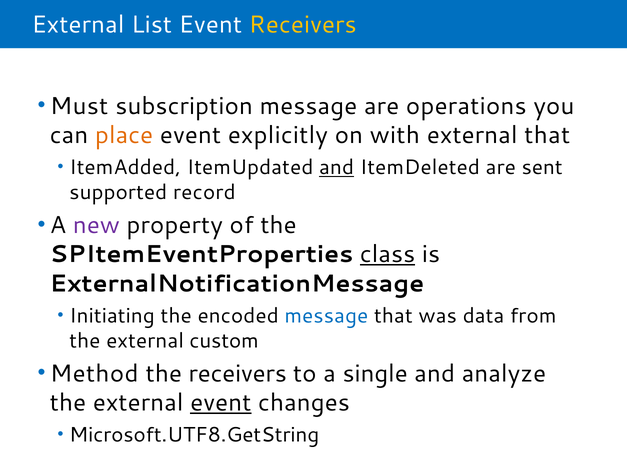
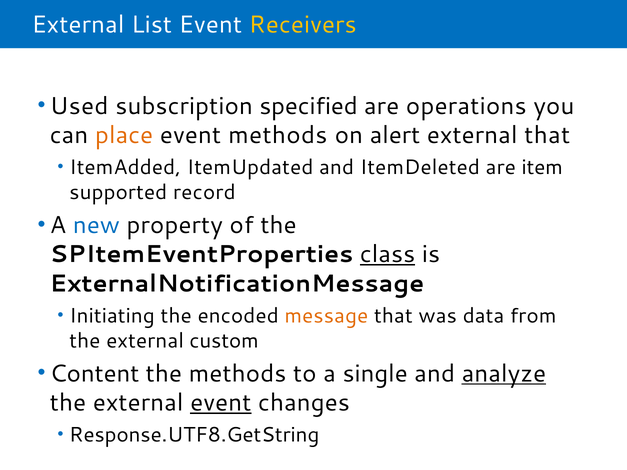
Must: Must -> Used
subscription message: message -> specified
event explicitly: explicitly -> methods
with: with -> alert
and at (337, 168) underline: present -> none
sent: sent -> item
new colour: purple -> blue
message at (326, 316) colour: blue -> orange
Method: Method -> Content
the receivers: receivers -> methods
analyze underline: none -> present
Microsoft.UTF8.GetString: Microsoft.UTF8.GetString -> Response.UTF8.GetString
